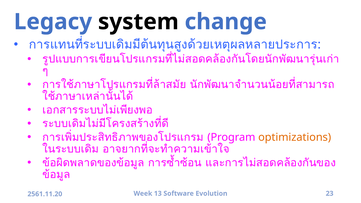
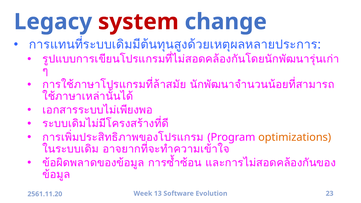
system colour: black -> red
